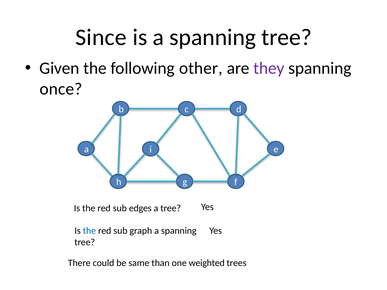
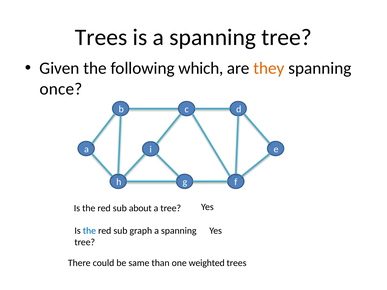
Since at (101, 37): Since -> Trees
other: other -> which
they colour: purple -> orange
edges: edges -> about
